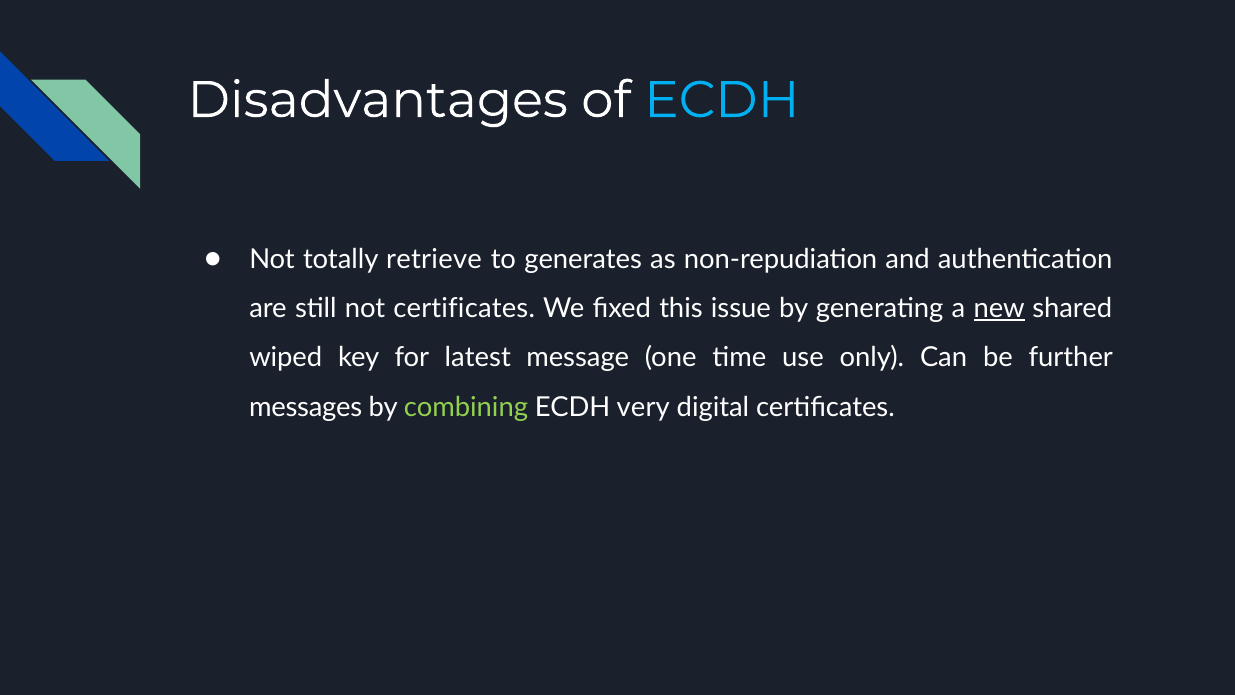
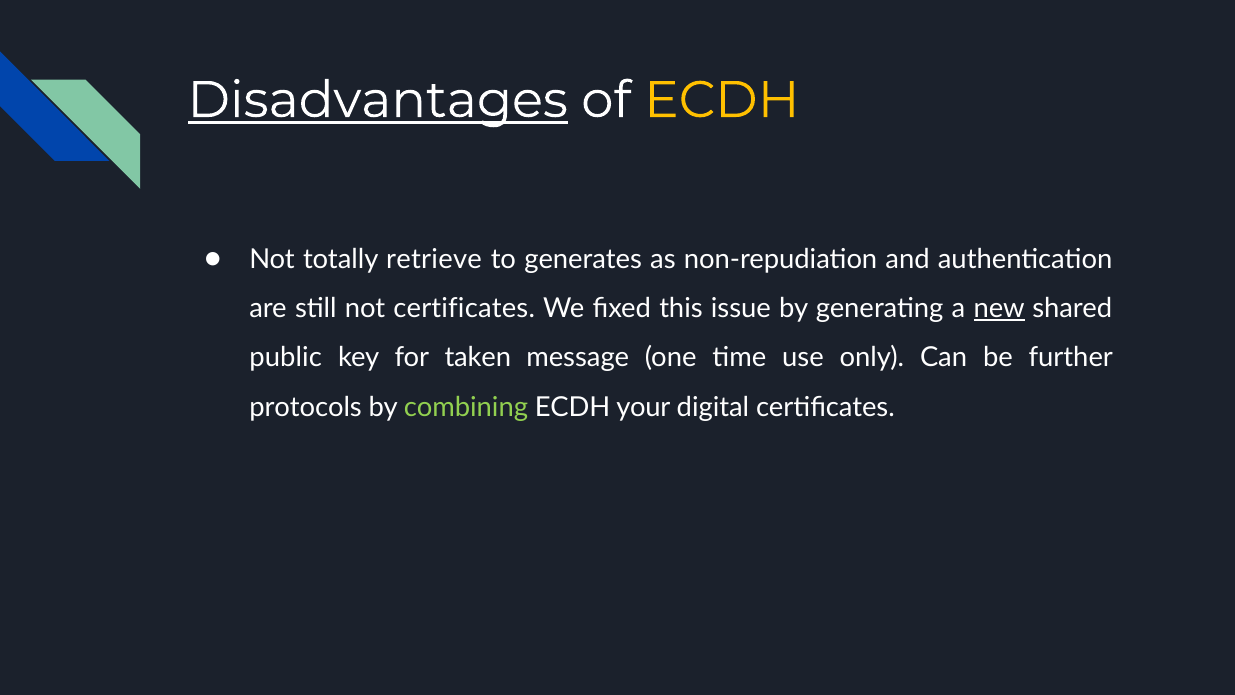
Disadvantages underline: none -> present
ECDH at (722, 100) colour: light blue -> yellow
wiped: wiped -> public
latest: latest -> taken
messages: messages -> protocols
very: very -> your
